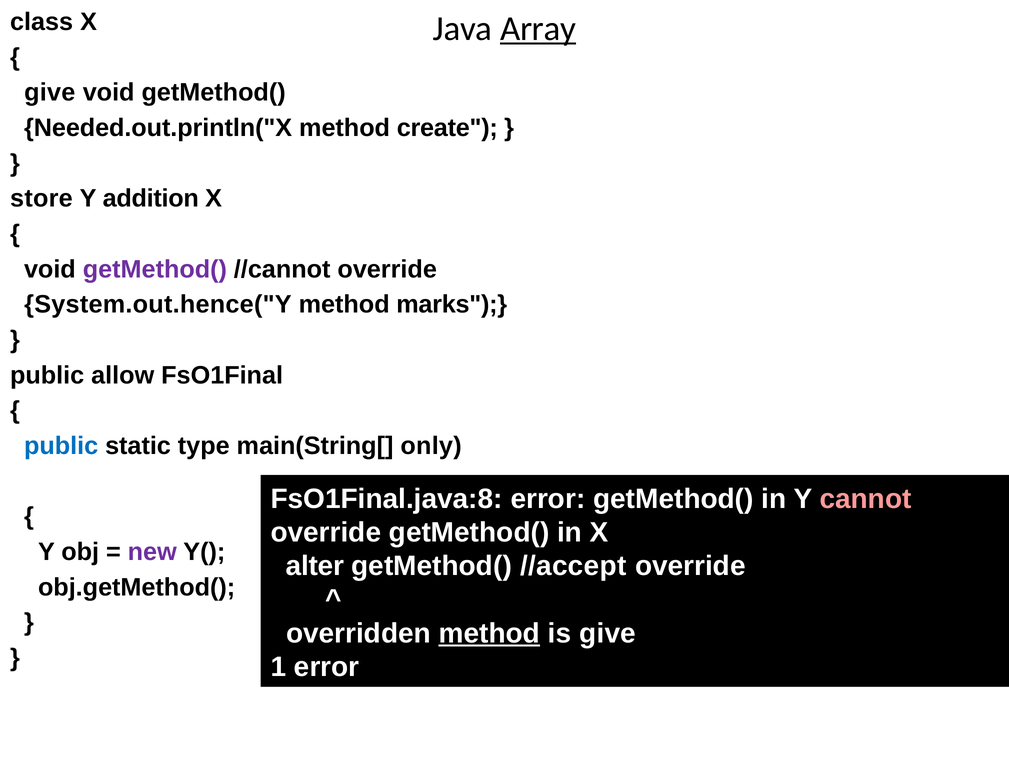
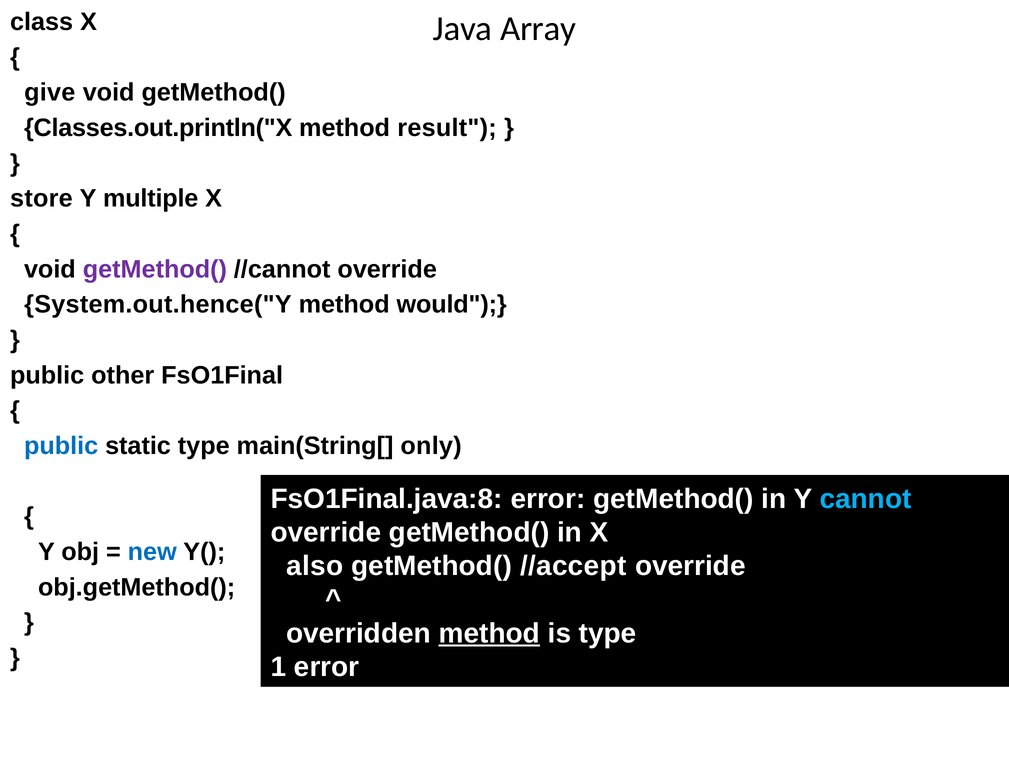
Array underline: present -> none
Needed.out.println("X: Needed.out.println("X -> Classes.out.println("X
create: create -> result
addition: addition -> multiple
marks: marks -> would
allow: allow -> other
cannot colour: pink -> light blue
new colour: purple -> blue
alter: alter -> also
is give: give -> type
